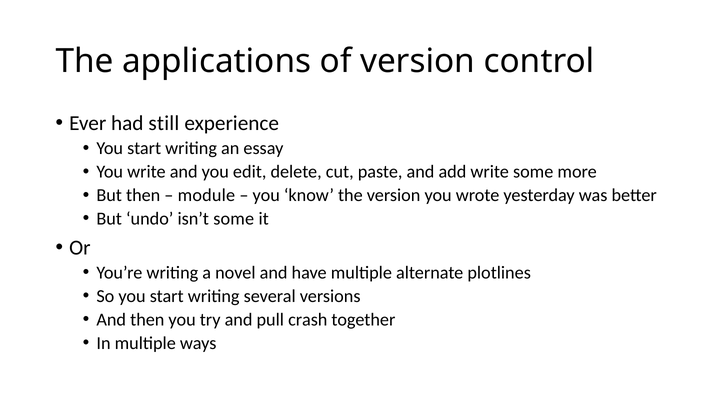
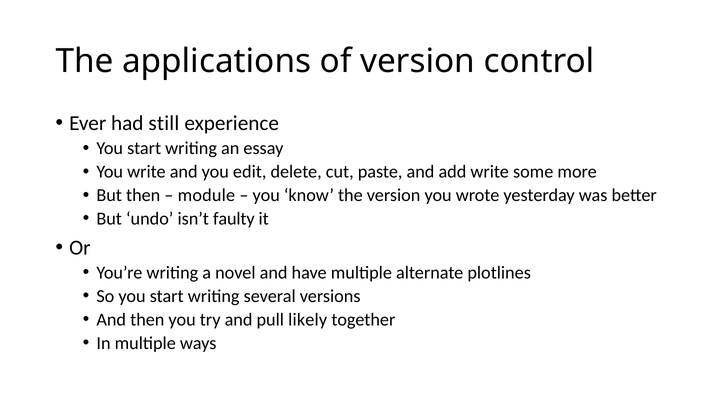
isn’t some: some -> faulty
crash: crash -> likely
